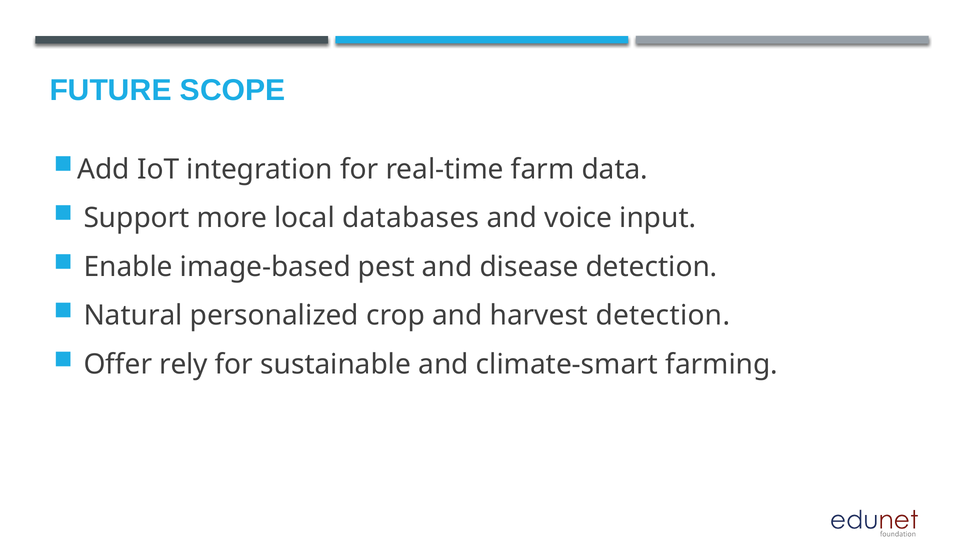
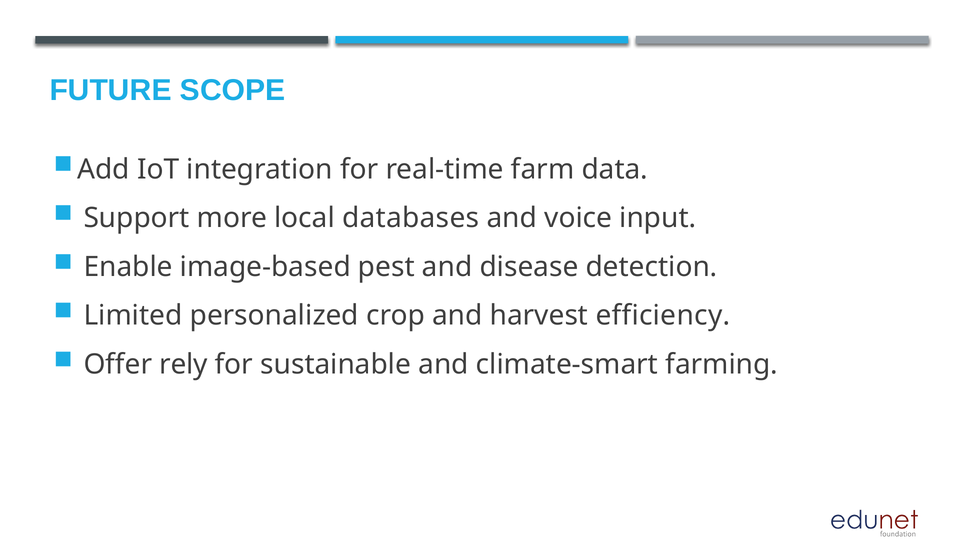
Natural: Natural -> Limited
harvest detection: detection -> efficiency
